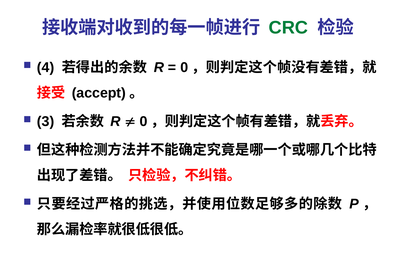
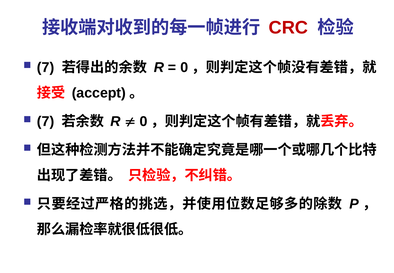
CRC colour: green -> red
4 at (46, 67): 4 -> 7
3 at (46, 121): 3 -> 7
